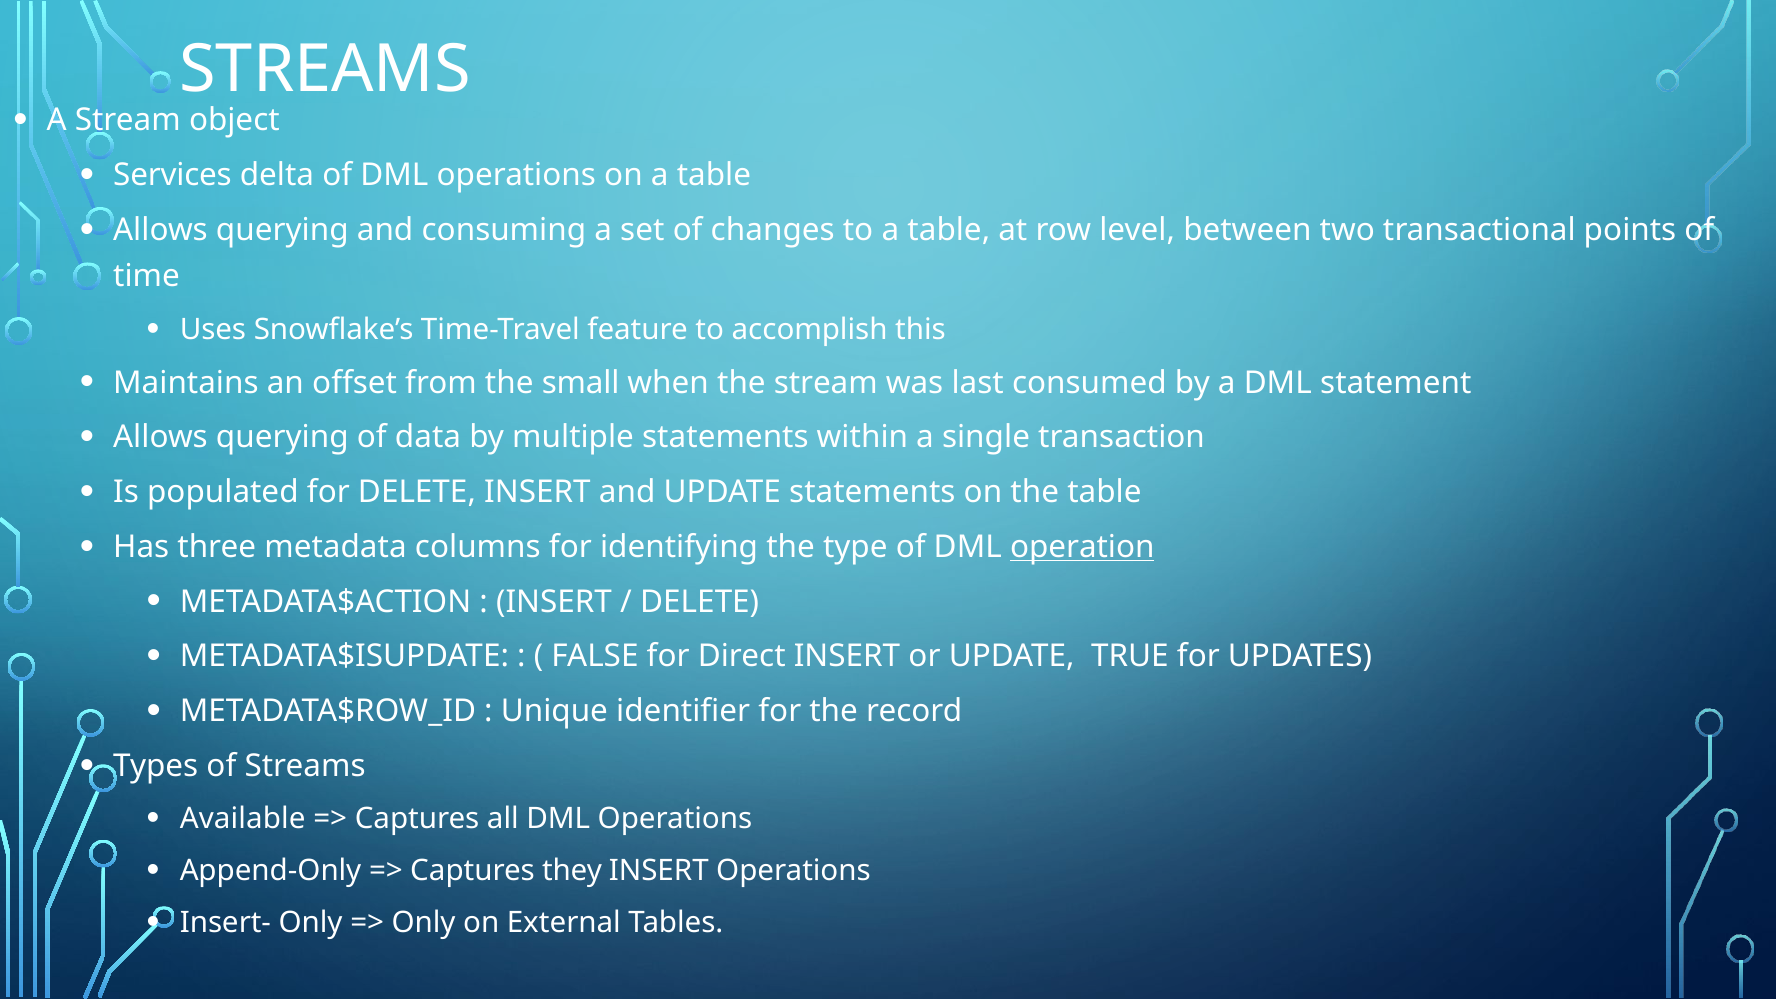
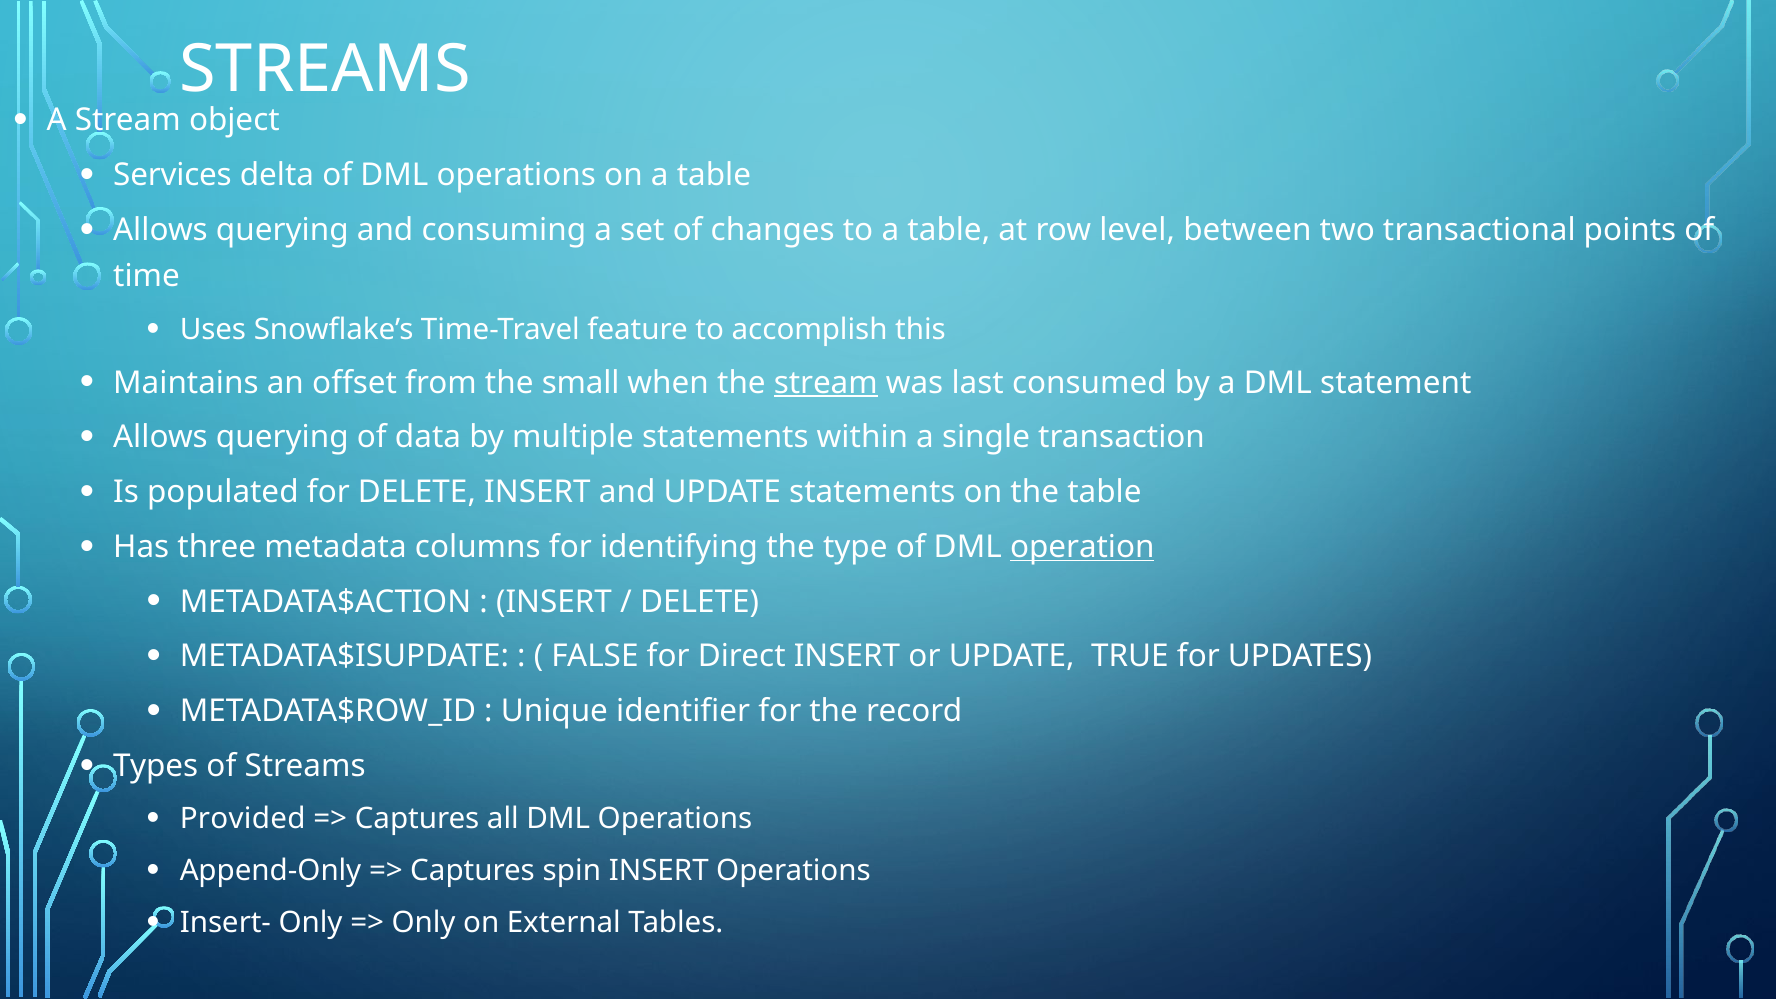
stream at (826, 383) underline: none -> present
Available: Available -> Provided
they: they -> spin
